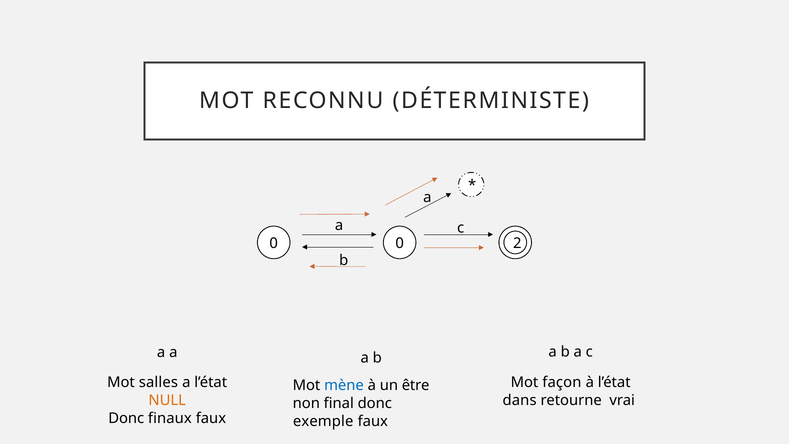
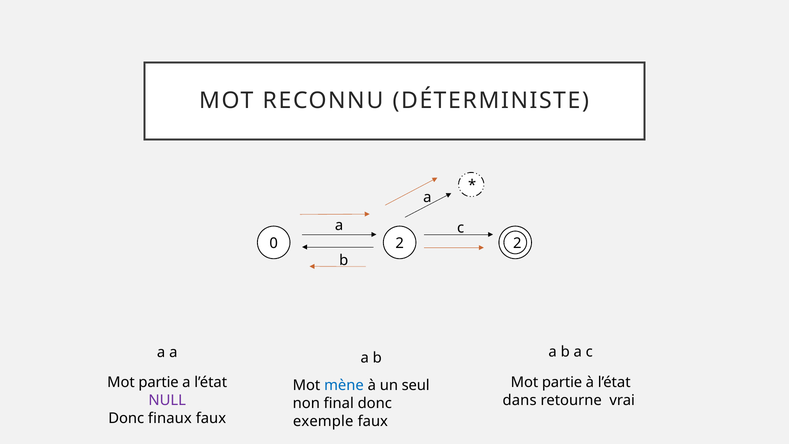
0 0: 0 -> 2
salles at (158, 382): salles -> partie
façon at (562, 382): façon -> partie
être: être -> seul
NULL colour: orange -> purple
